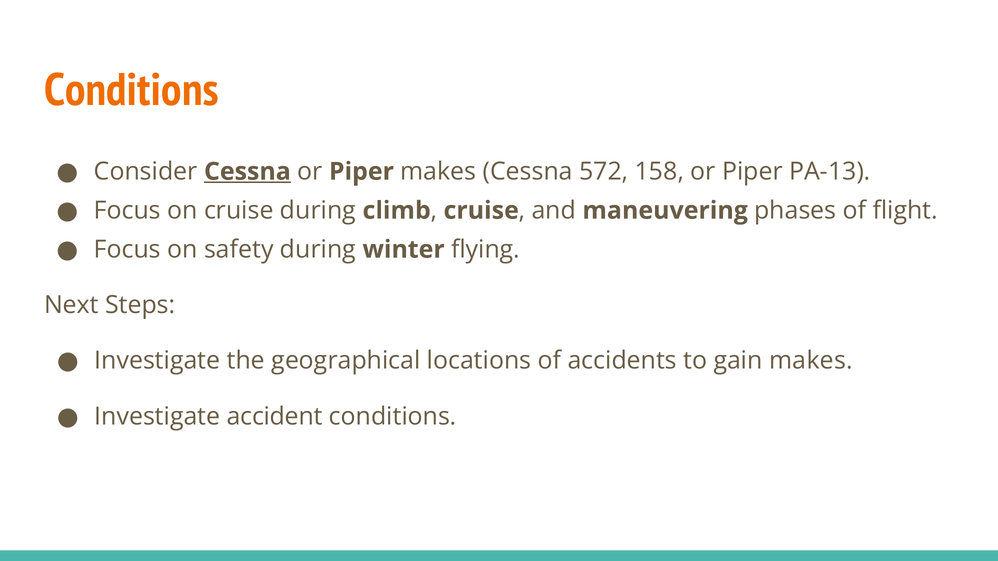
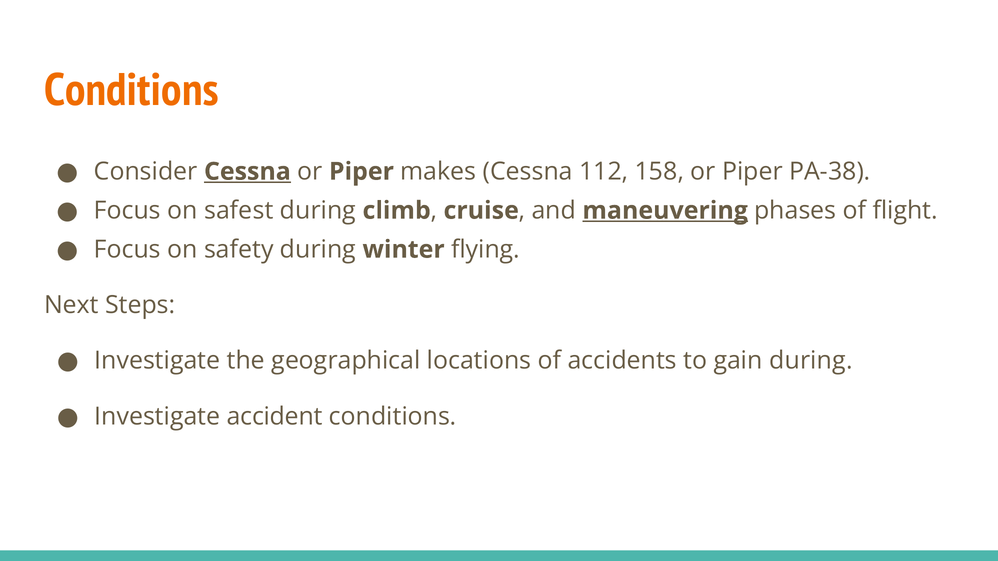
572: 572 -> 112
PA-13: PA-13 -> PA-38
on cruise: cruise -> safest
maneuvering underline: none -> present
gain makes: makes -> during
